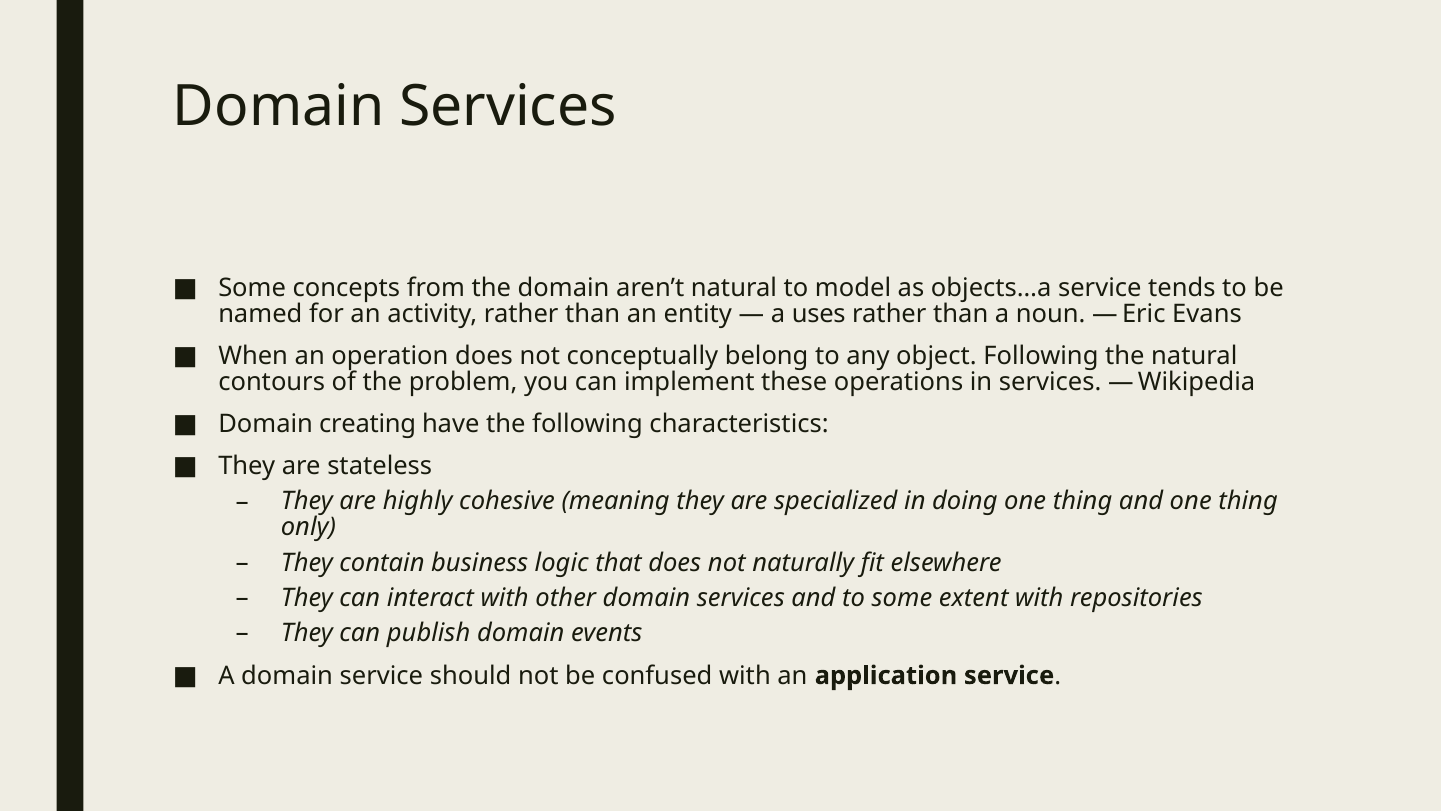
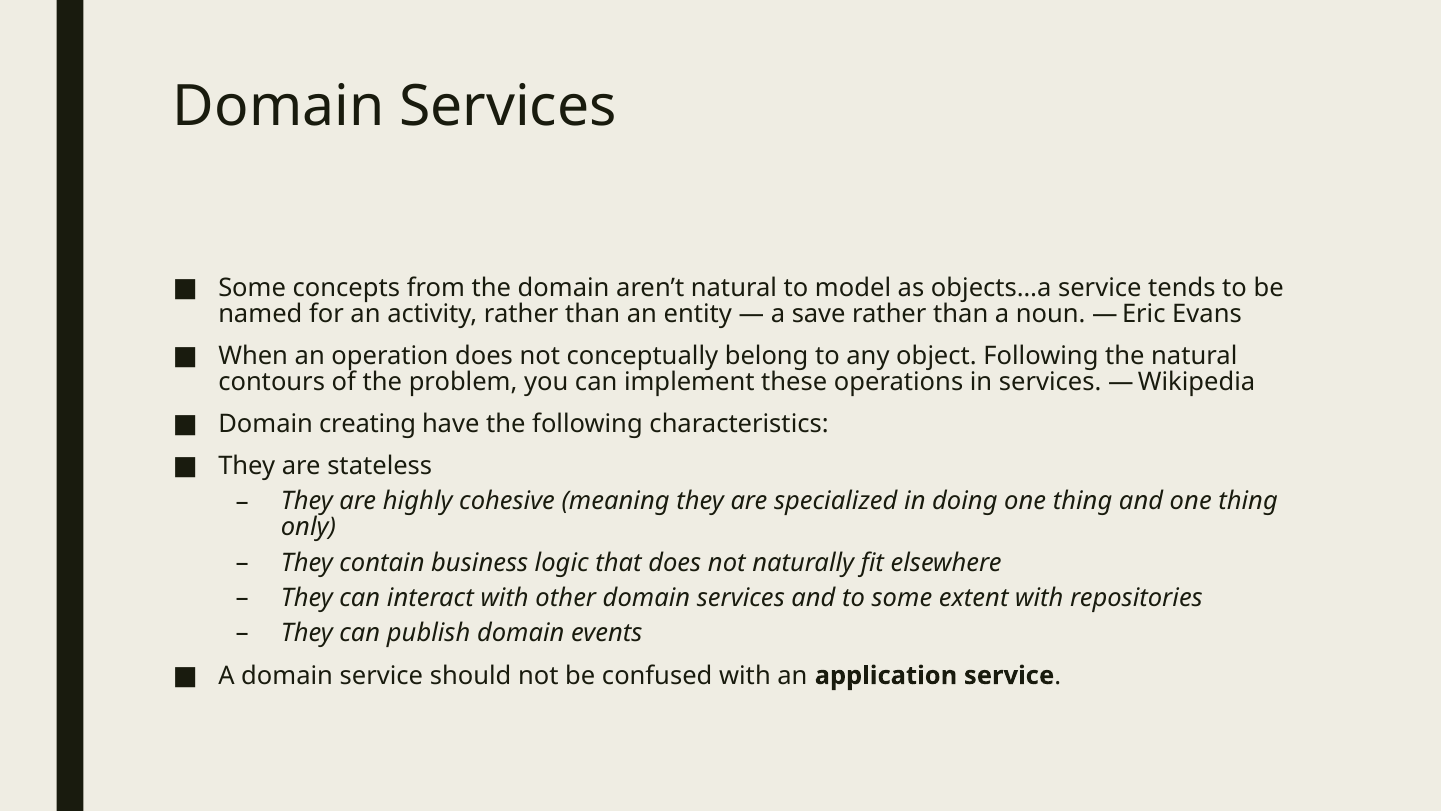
uses: uses -> save
